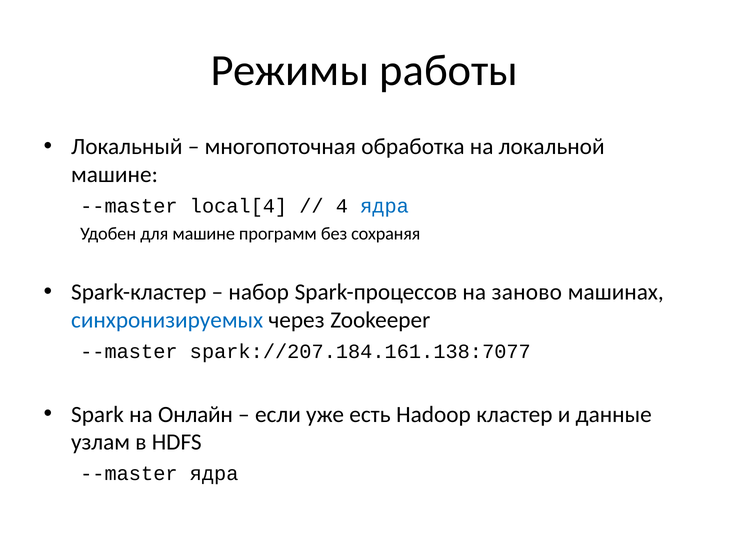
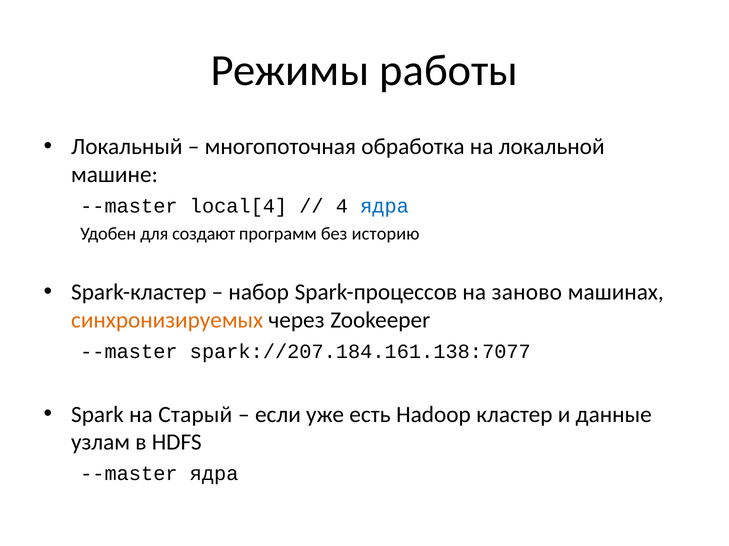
для машине: машине -> создают
сохраняя: сохраняя -> историю
синхронизируемых colour: blue -> orange
Онлайн: Онлайн -> Старый
